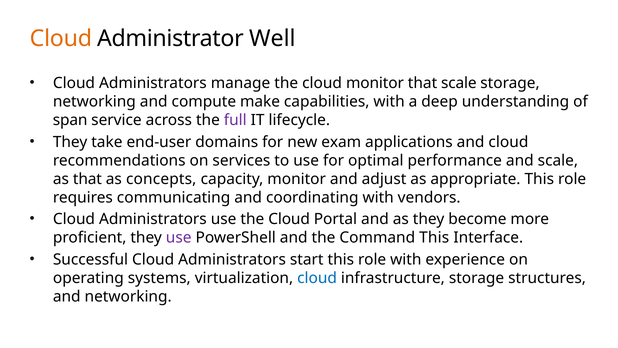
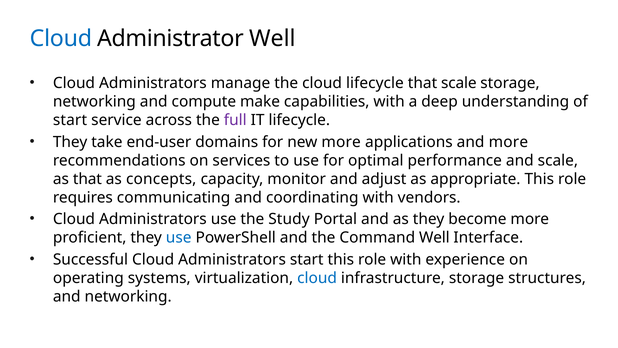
Cloud at (61, 39) colour: orange -> blue
cloud monitor: monitor -> lifecycle
span at (70, 120): span -> start
new exam: exam -> more
and cloud: cloud -> more
use the Cloud: Cloud -> Study
use at (179, 238) colour: purple -> blue
Command This: This -> Well
